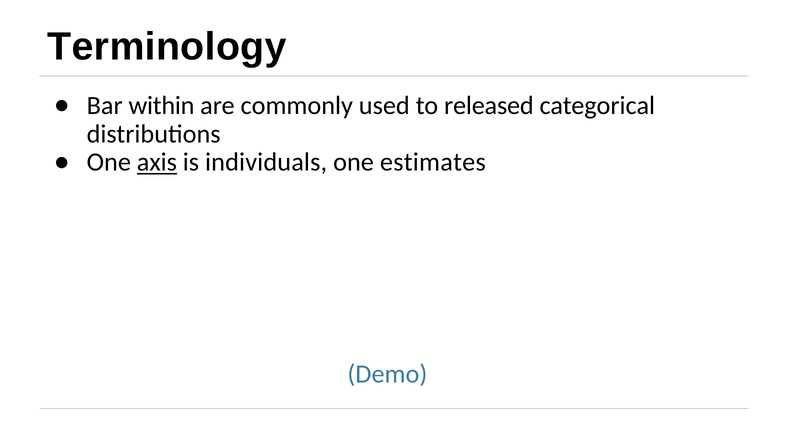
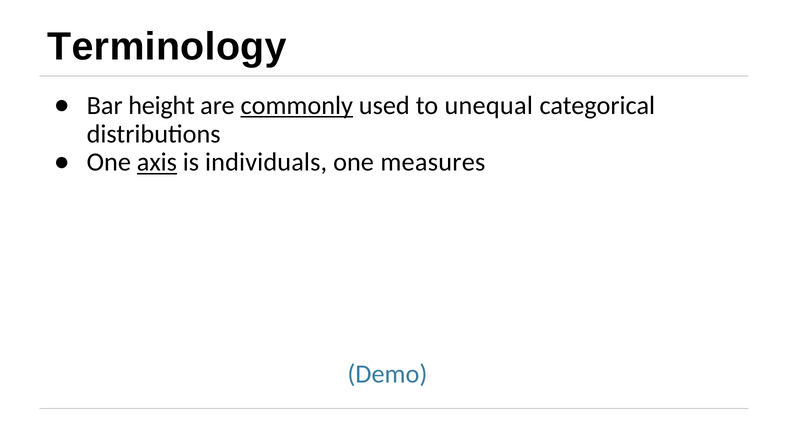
within: within -> height
commonly underline: none -> present
released: released -> unequal
estimates: estimates -> measures
